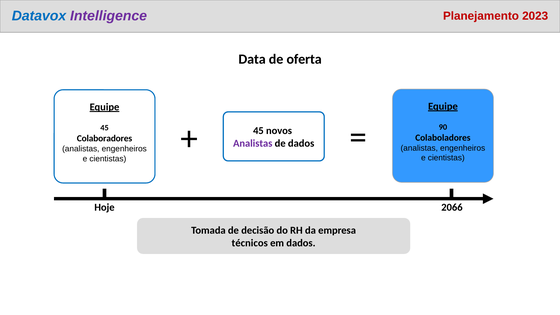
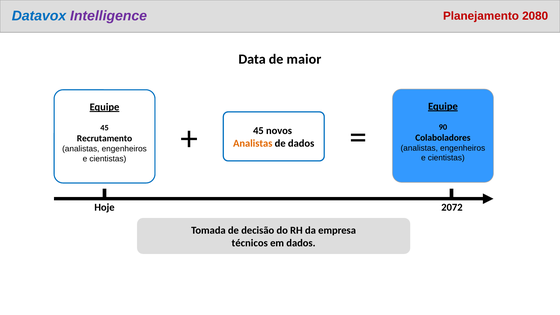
2023: 2023 -> 2080
oferta: oferta -> maior
Colaboradores: Colaboradores -> Recrutamento
Analistas at (253, 143) colour: purple -> orange
2066: 2066 -> 2072
